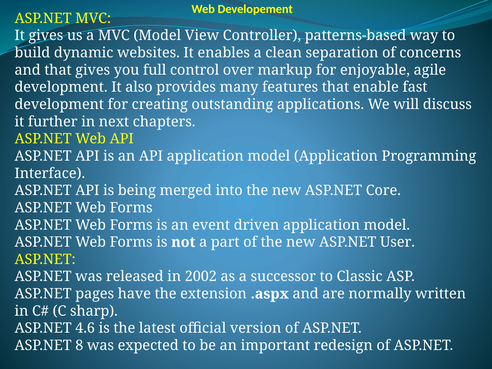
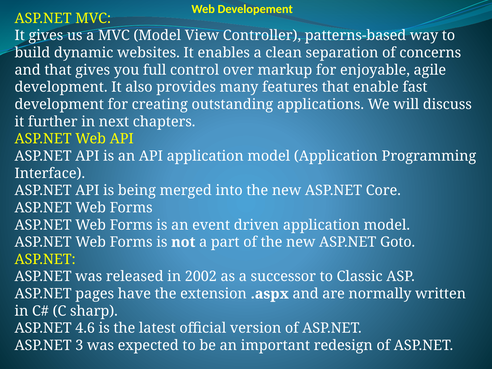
User: User -> Goto
8: 8 -> 3
